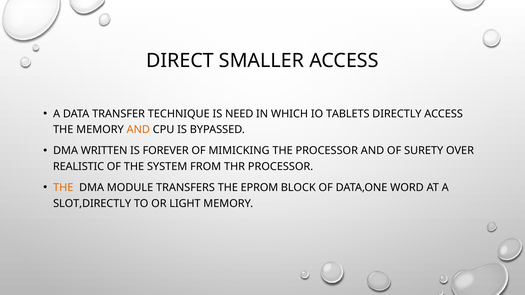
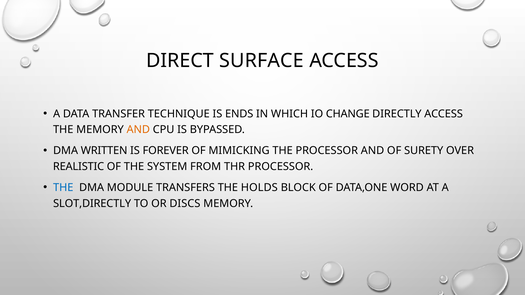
SMALLER: SMALLER -> SURFACE
NEED: NEED -> ENDS
TABLETS: TABLETS -> CHANGE
THE at (63, 188) colour: orange -> blue
EPROM: EPROM -> HOLDS
LIGHT: LIGHT -> DISCS
